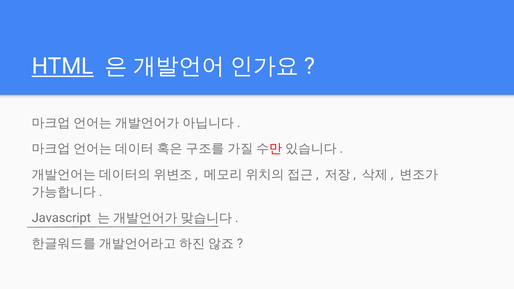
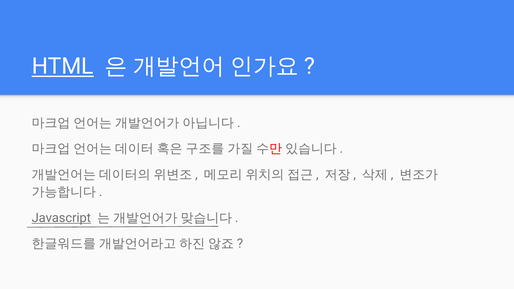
Javascript underline: none -> present
